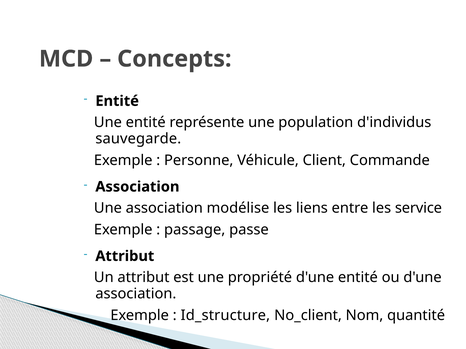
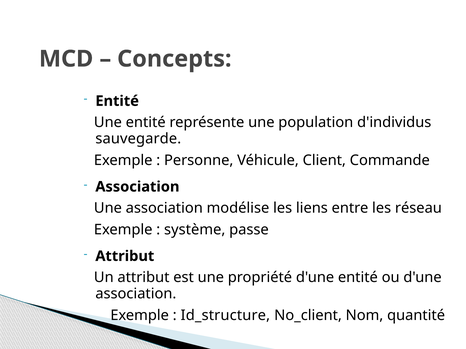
service: service -> réseau
passage: passage -> système
